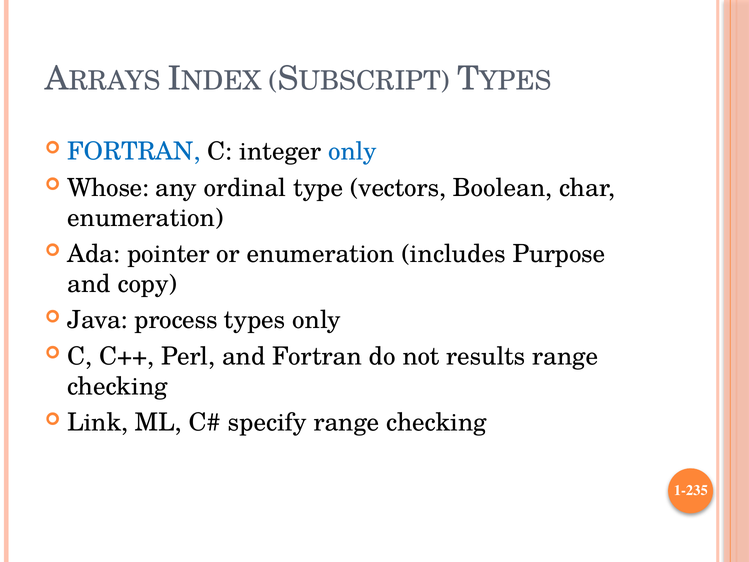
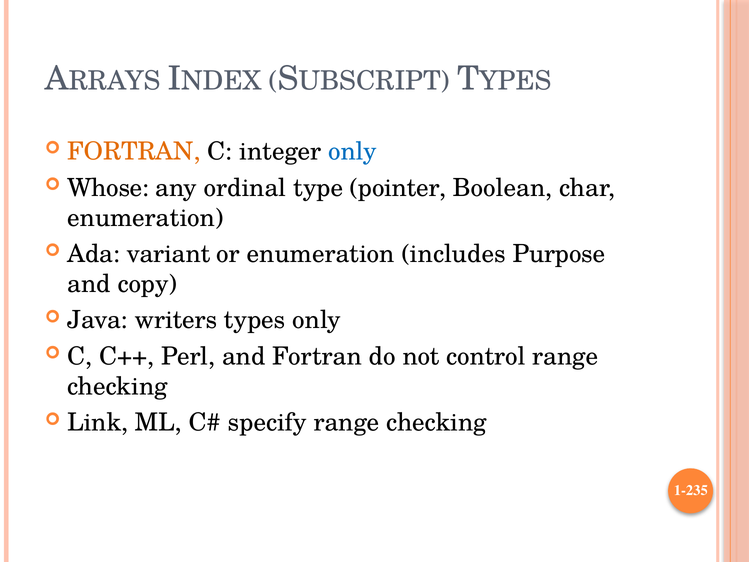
FORTRAN at (134, 152) colour: blue -> orange
vectors: vectors -> pointer
pointer: pointer -> variant
process: process -> writers
results: results -> control
